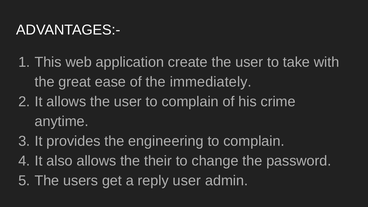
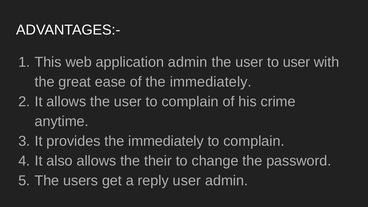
application create: create -> admin
to take: take -> user
provides the engineering: engineering -> immediately
